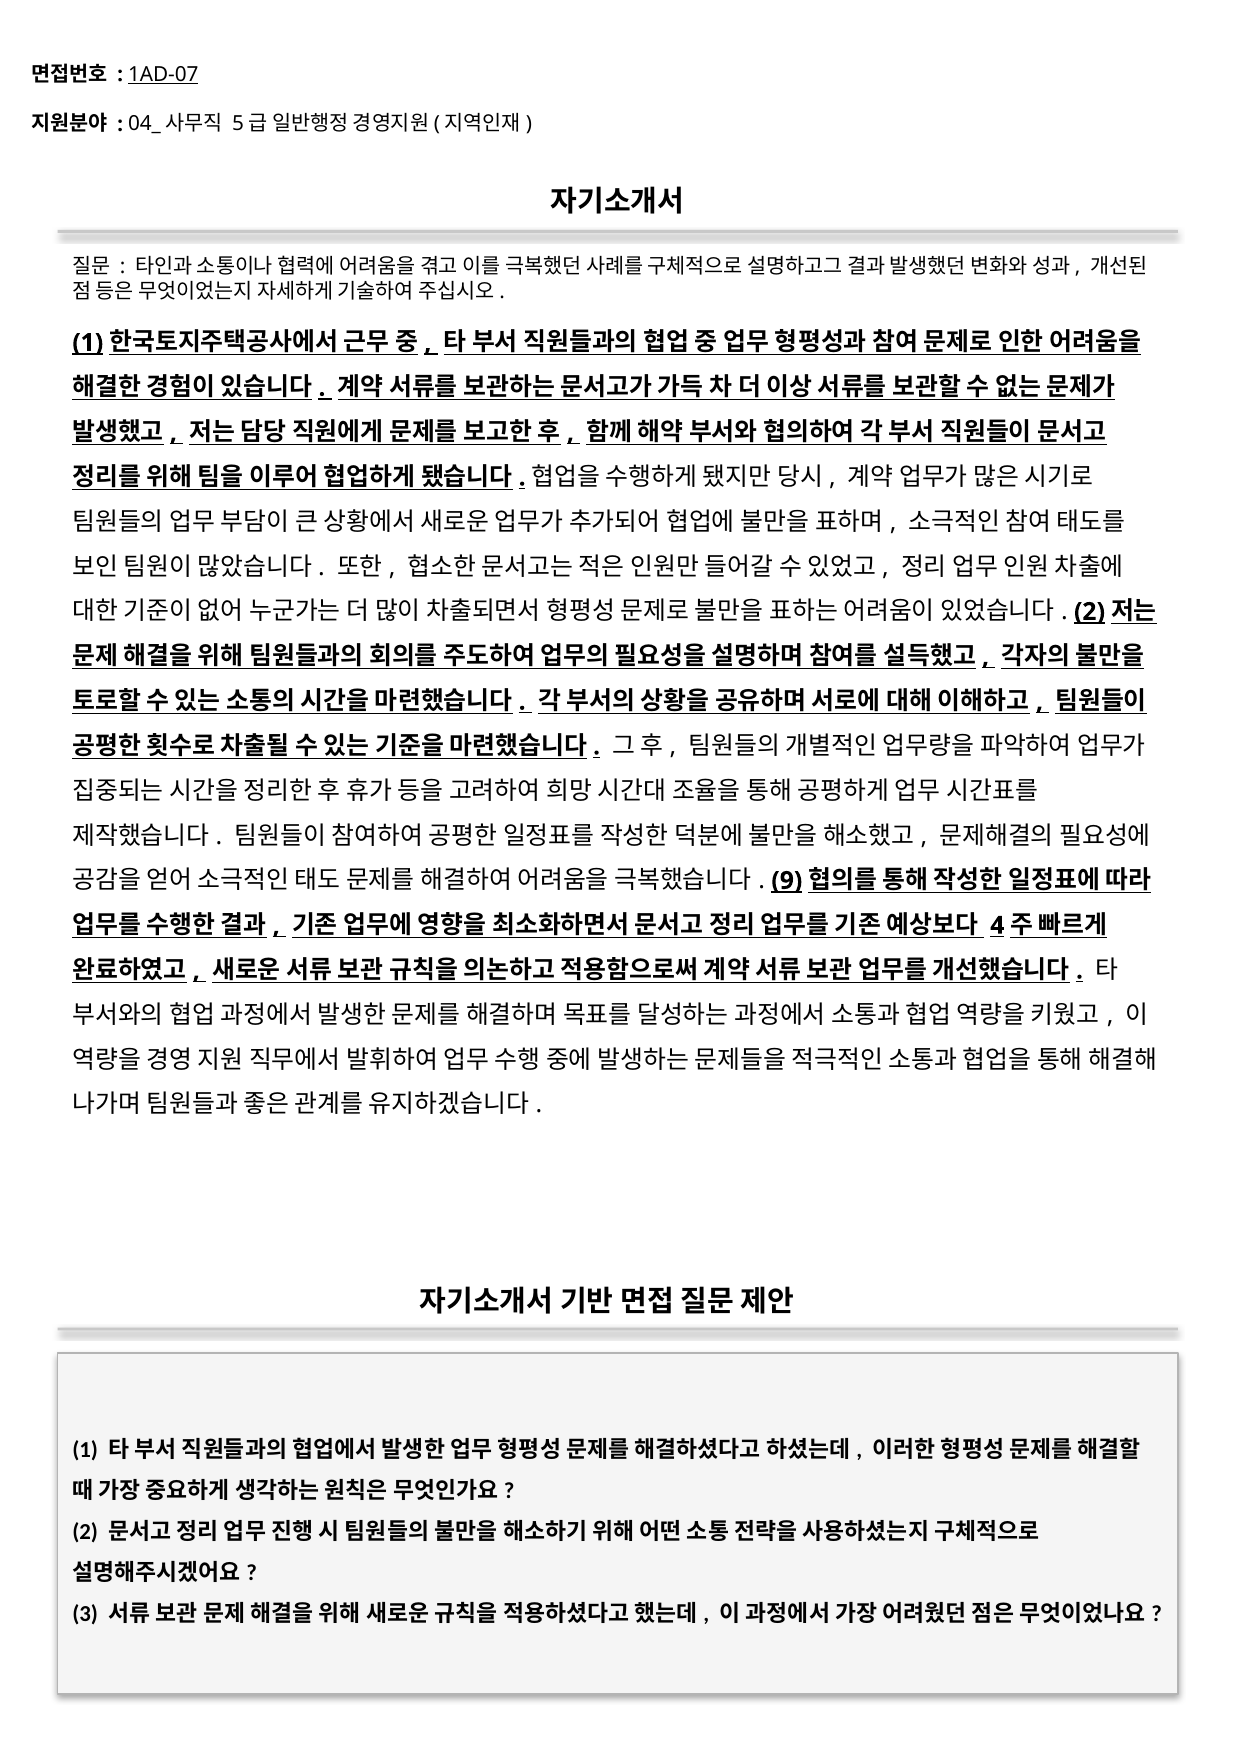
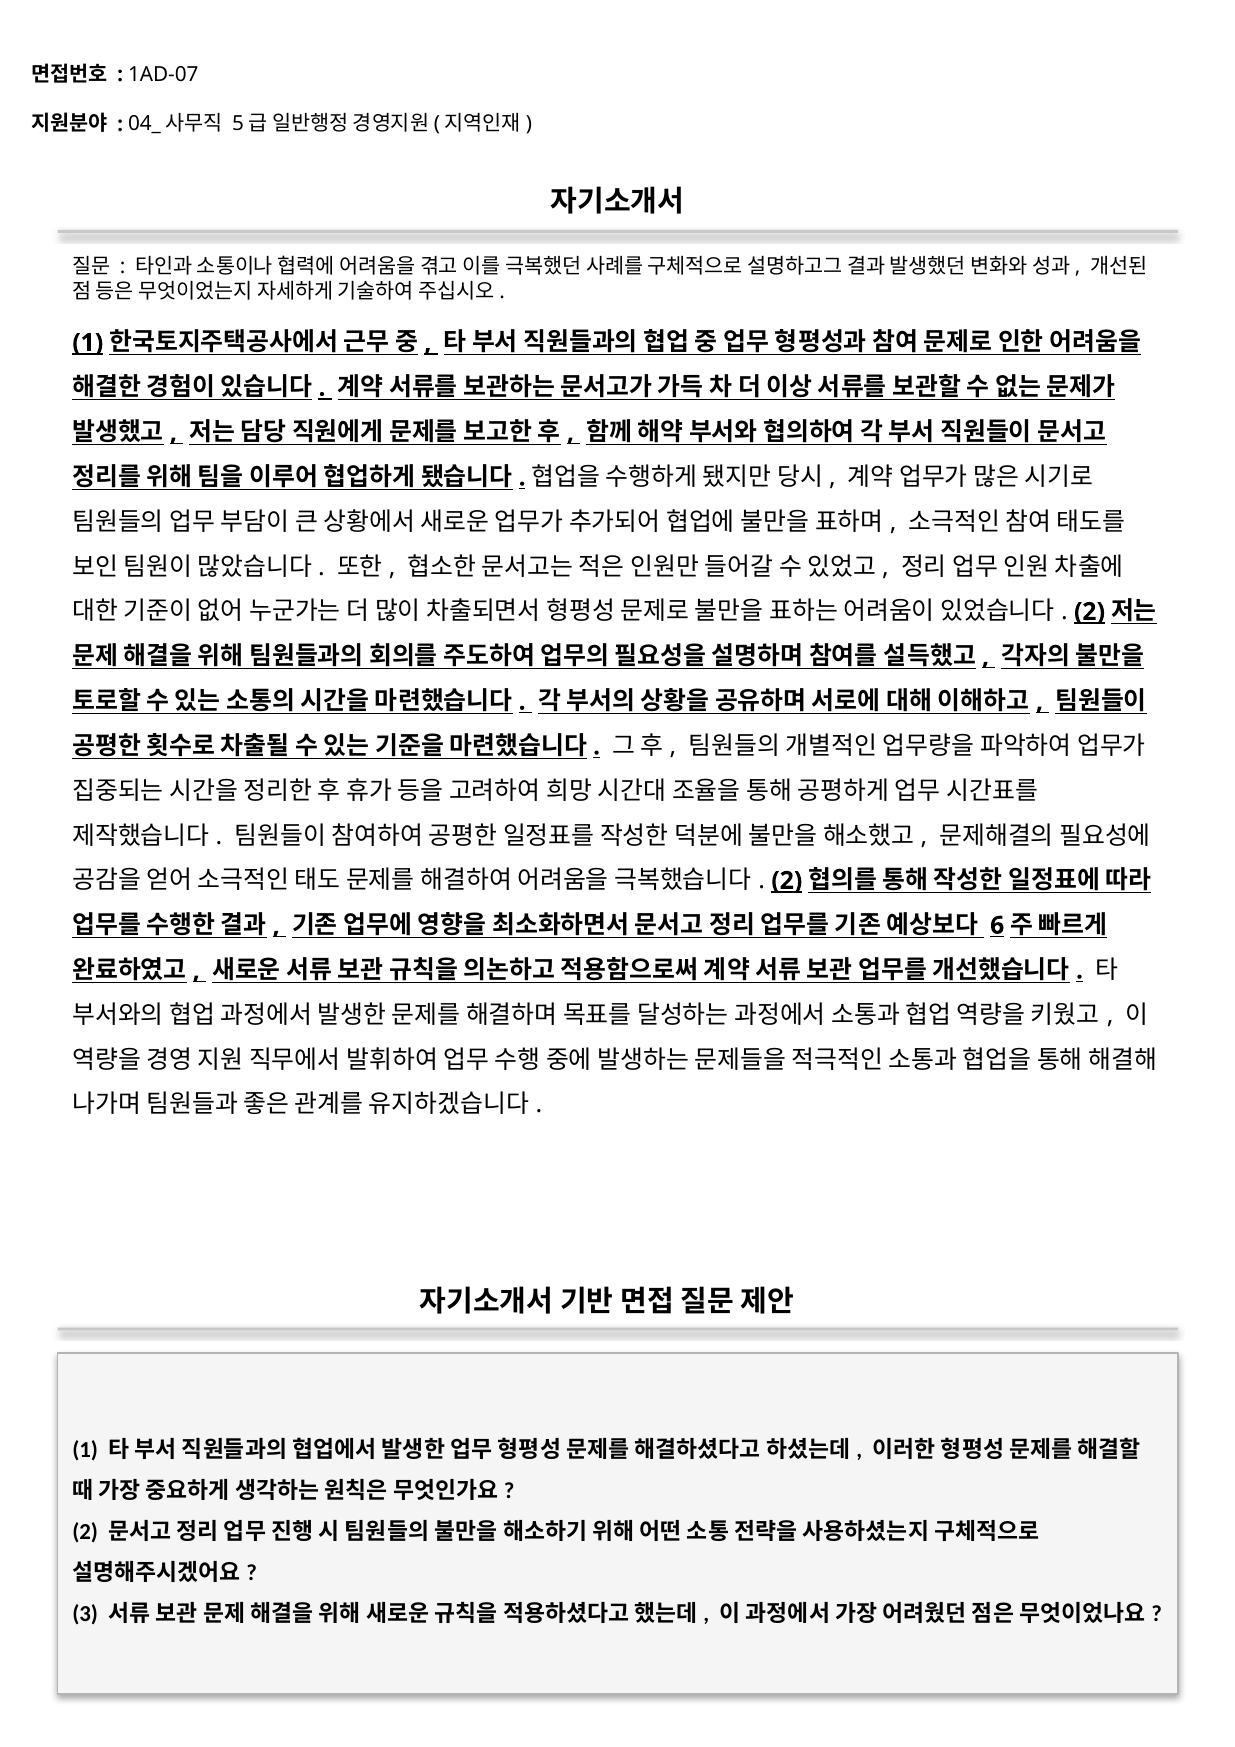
1AD-07 underline: present -> none
9 at (787, 880): 9 -> 2
4: 4 -> 6
